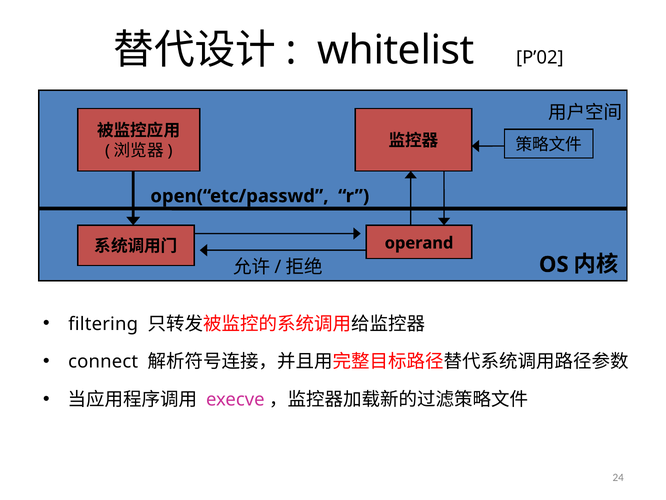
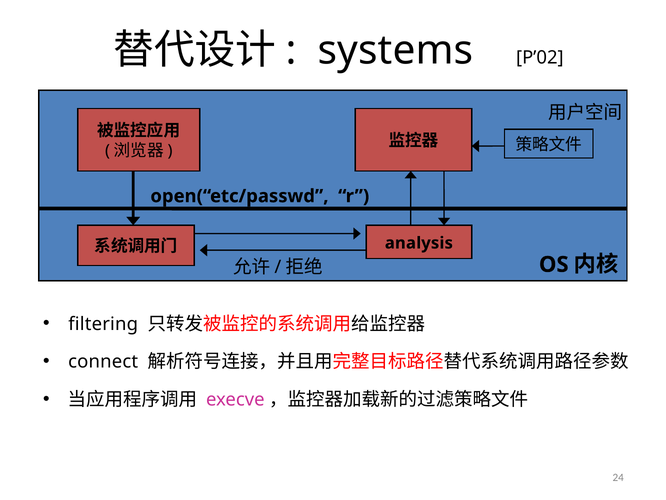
whitelist: whitelist -> systems
operand: operand -> analysis
